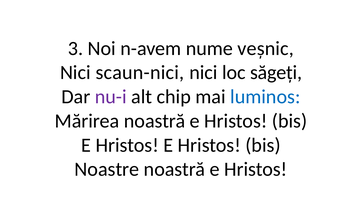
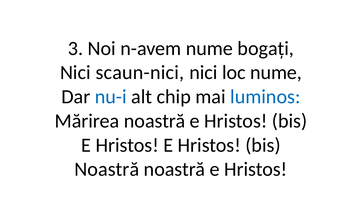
veșnic: veșnic -> bogați
loc săgeți: săgeți -> nume
nu-i colour: purple -> blue
Noastre at (107, 169): Noastre -> Noastră
